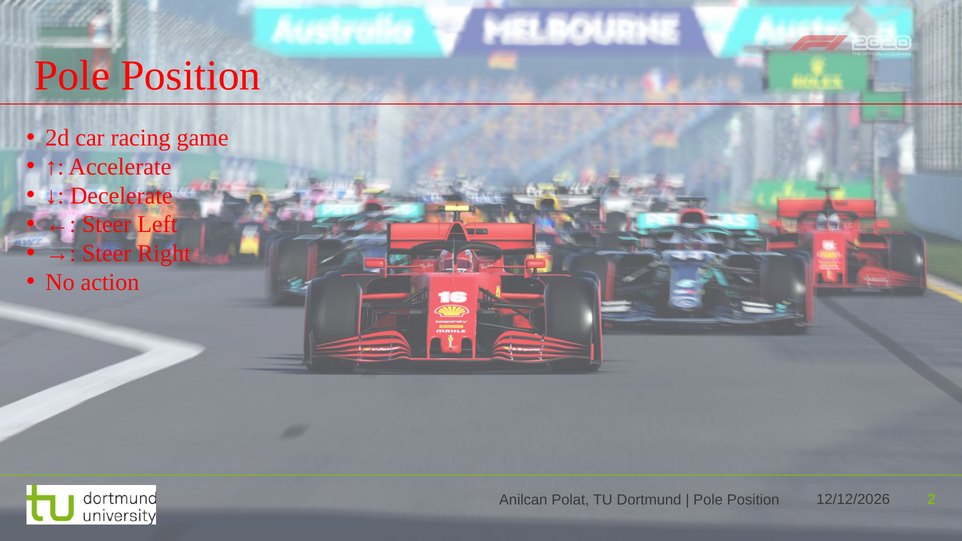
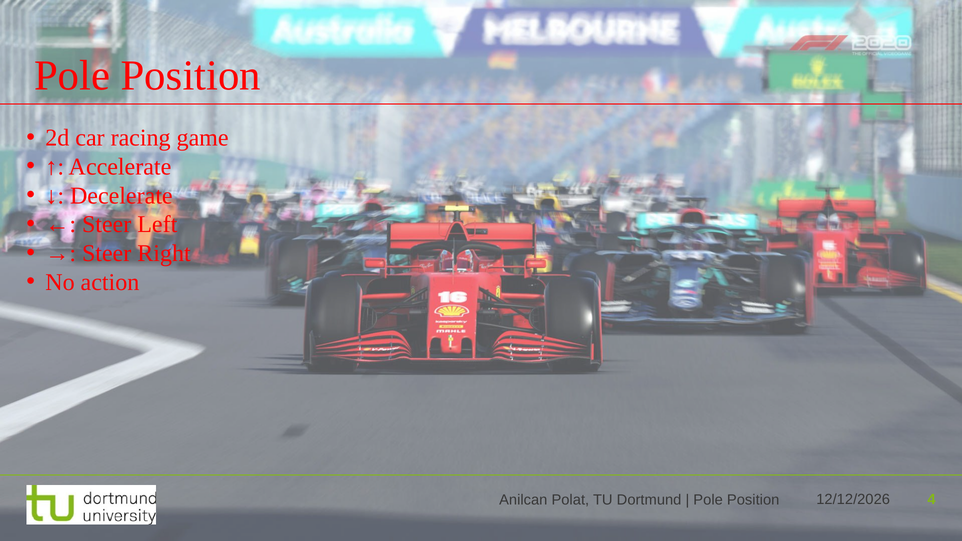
2: 2 -> 4
